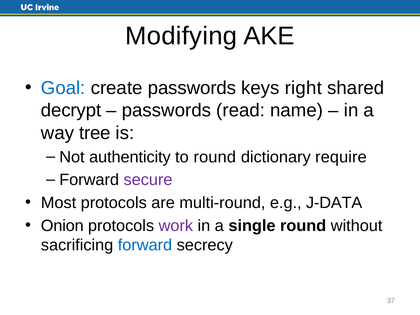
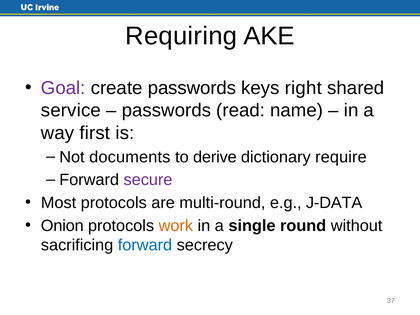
Modifying: Modifying -> Requiring
Goal colour: blue -> purple
decrypt: decrypt -> service
tree: tree -> first
authenticity: authenticity -> documents
to round: round -> derive
work colour: purple -> orange
